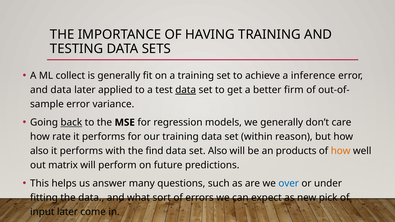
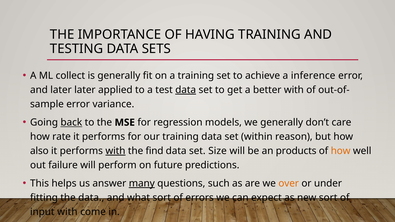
and data: data -> later
better firm: firm -> with
with at (115, 151) underline: none -> present
set Also: Also -> Size
matrix: matrix -> failure
many underline: none -> present
over colour: blue -> orange
new pick: pick -> sort
input later: later -> with
